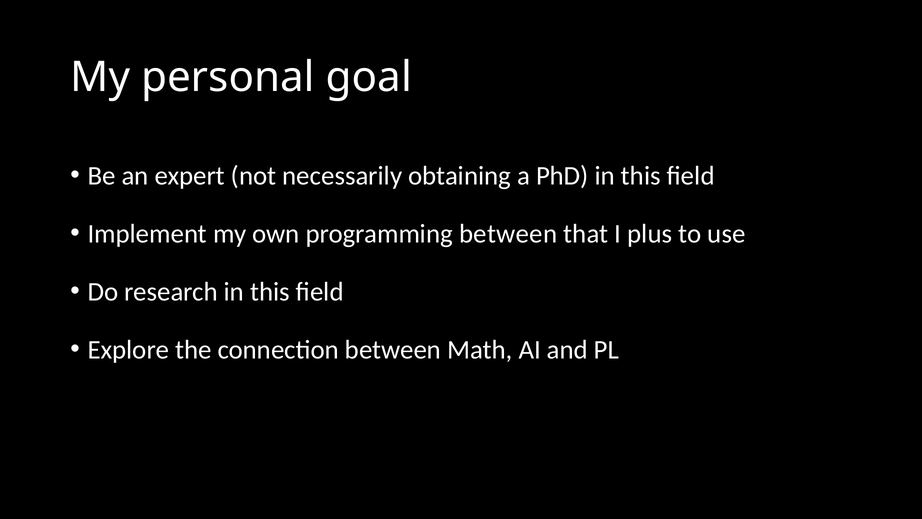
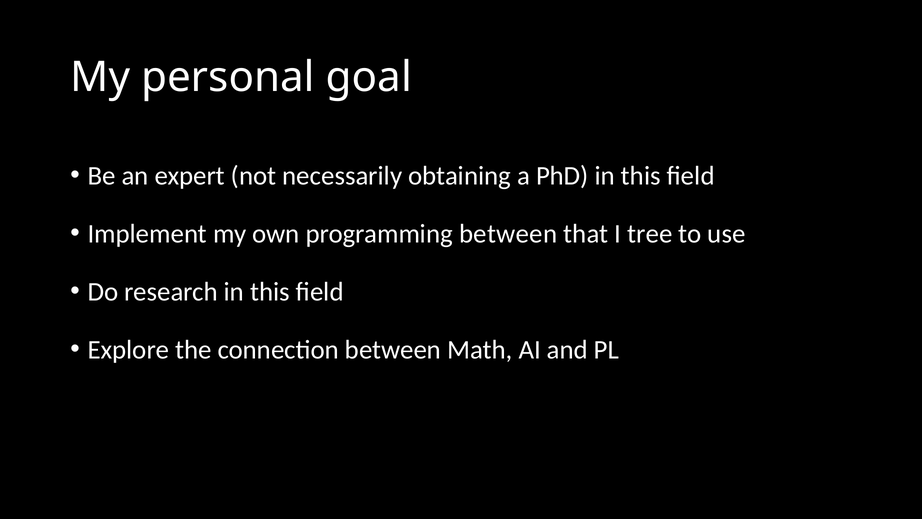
plus: plus -> tree
